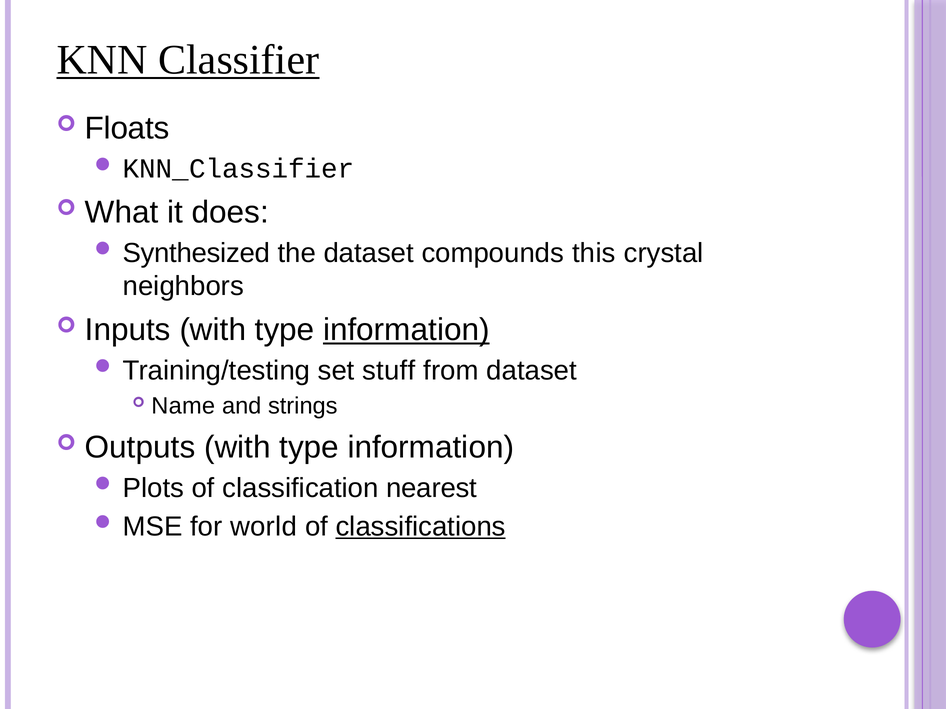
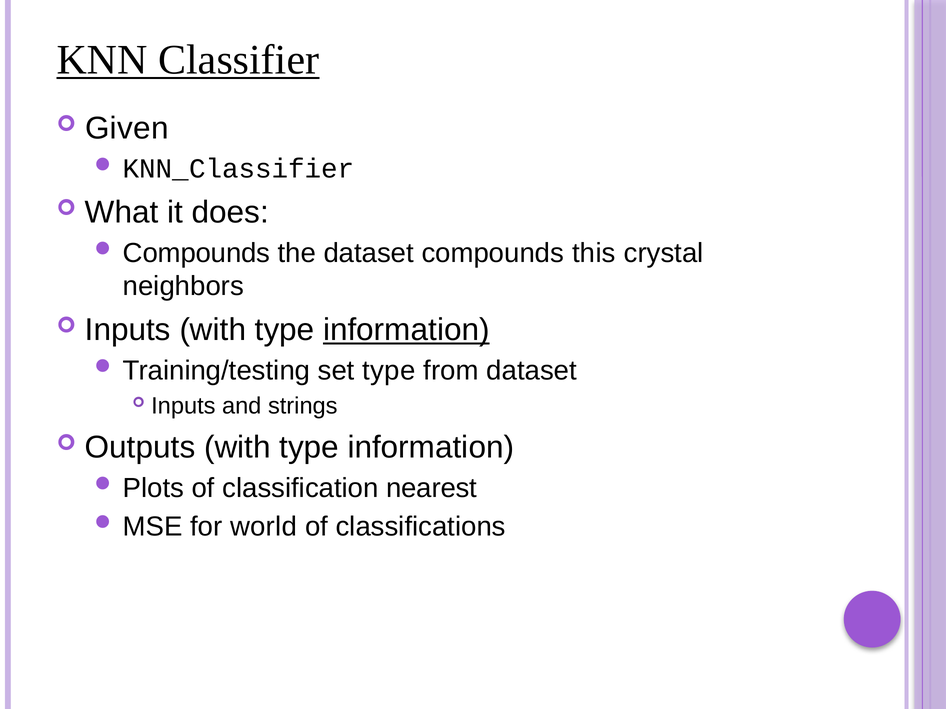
Floats: Floats -> Given
Synthesized at (197, 253): Synthesized -> Compounds
set stuff: stuff -> type
Name at (183, 406): Name -> Inputs
classifications underline: present -> none
